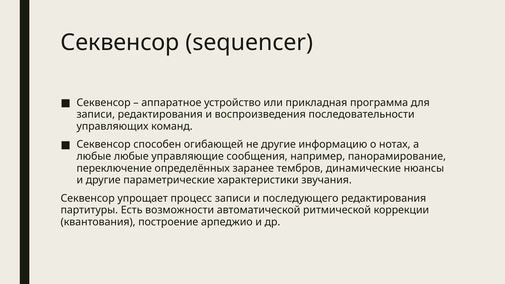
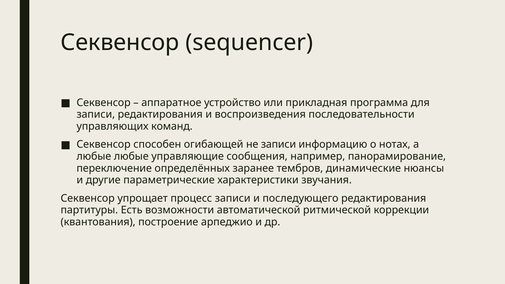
не другие: другие -> записи
